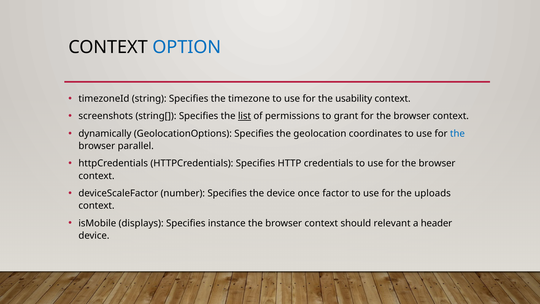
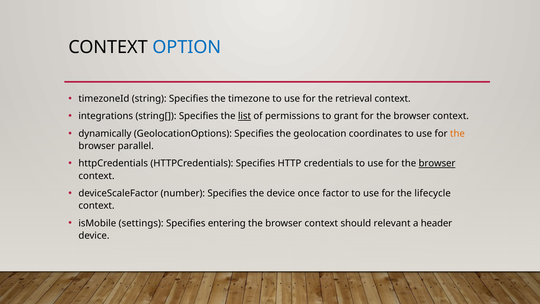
usability: usability -> retrieval
screenshots: screenshots -> integrations
the at (457, 134) colour: blue -> orange
browser at (437, 163) underline: none -> present
uploads: uploads -> lifecycle
displays: displays -> settings
instance: instance -> entering
